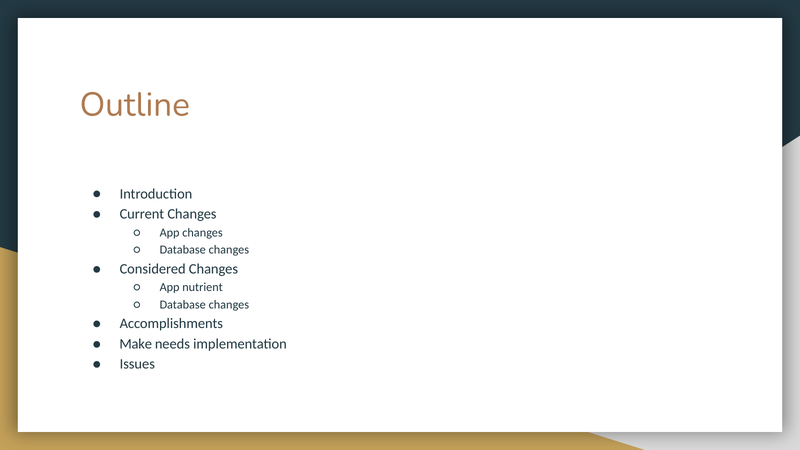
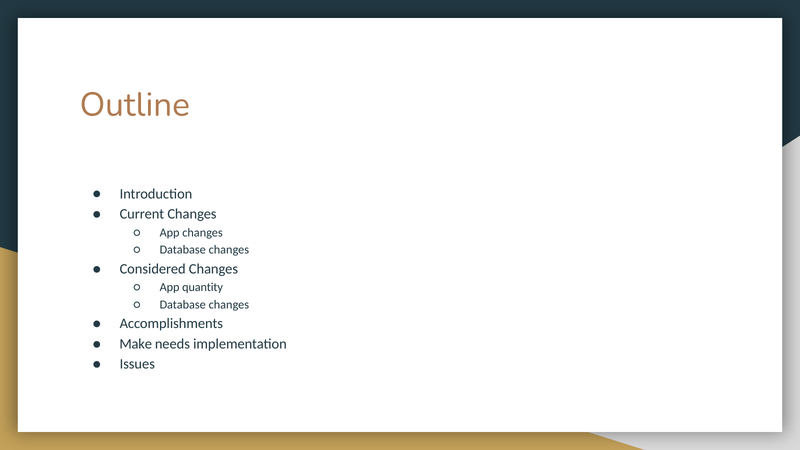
nutrient: nutrient -> quantity
